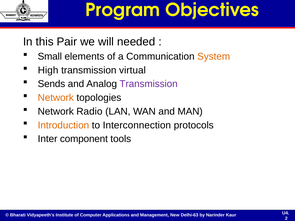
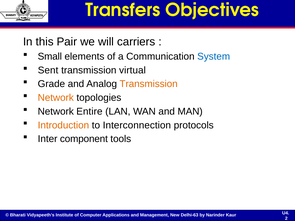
Program: Program -> Transfers
needed: needed -> carriers
System colour: orange -> blue
High: High -> Sent
Sends: Sends -> Grade
Transmission at (149, 84) colour: purple -> orange
Radio: Radio -> Entire
